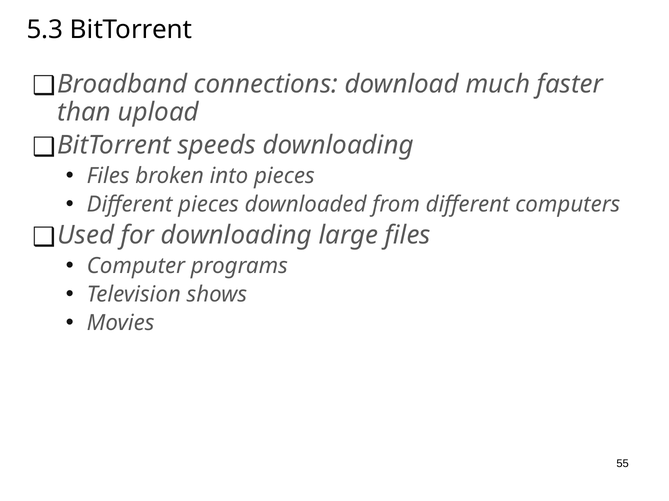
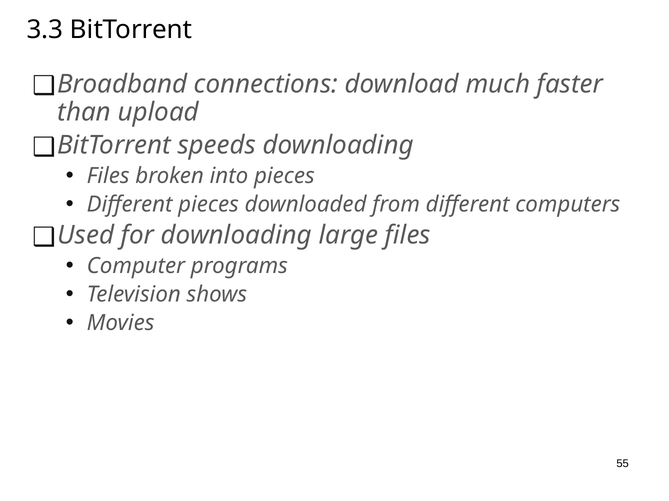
5.3: 5.3 -> 3.3
